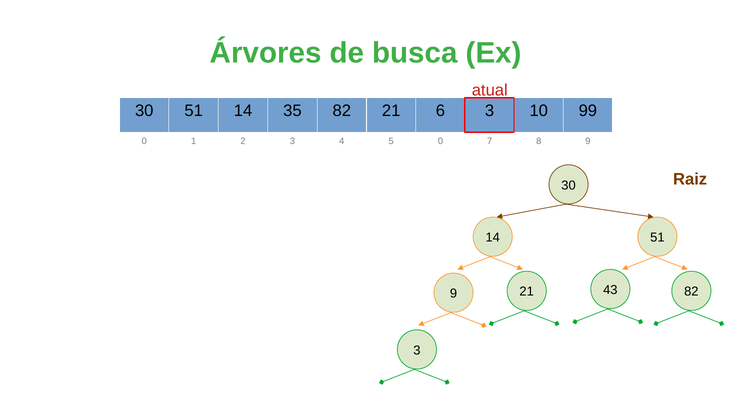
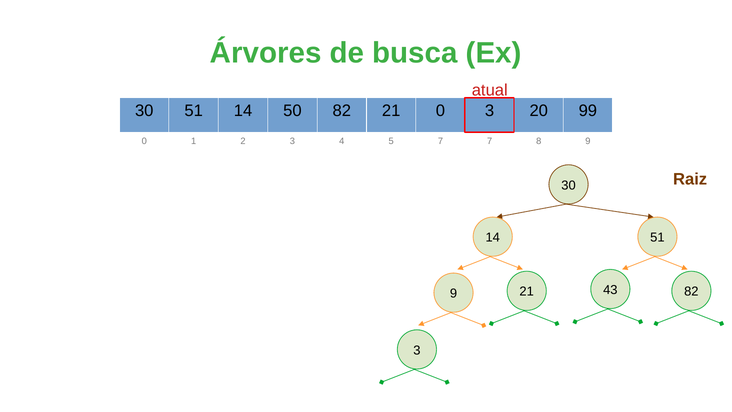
35: 35 -> 50
21 6: 6 -> 0
10: 10 -> 20
5 0: 0 -> 7
